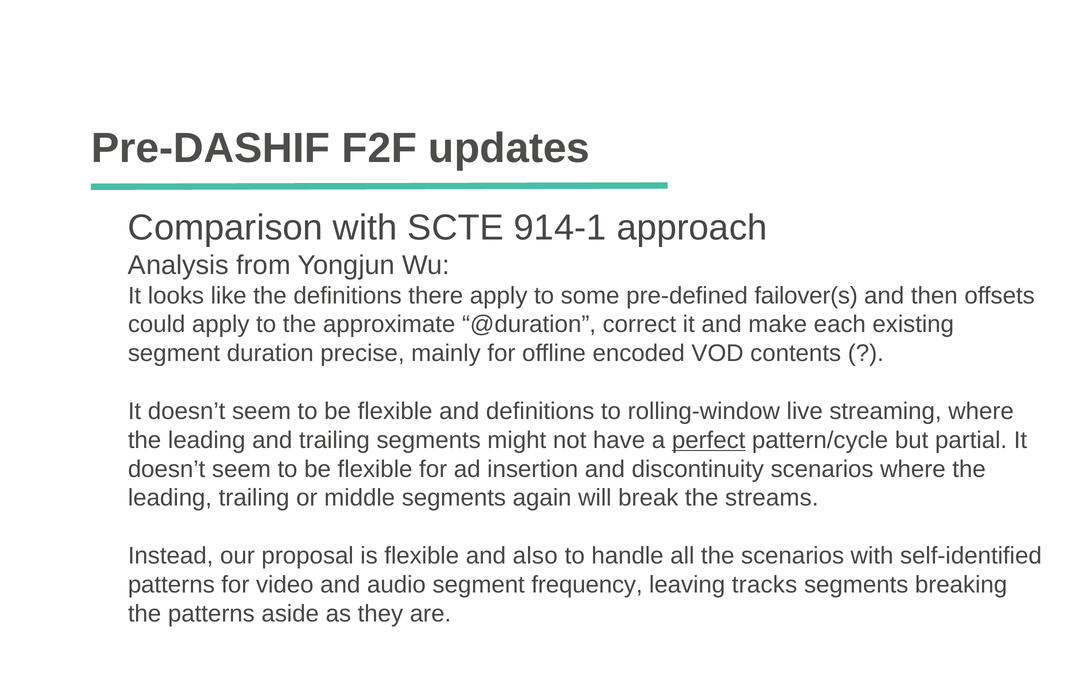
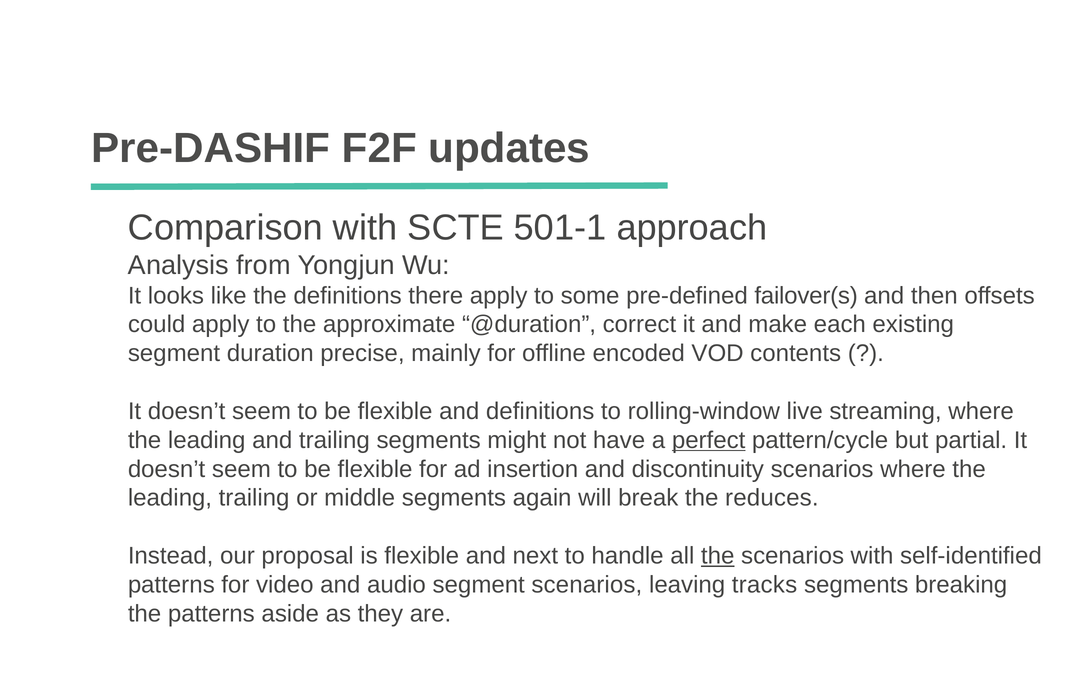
914-1: 914-1 -> 501-1
streams: streams -> reduces
also: also -> next
the at (718, 556) underline: none -> present
segment frequency: frequency -> scenarios
